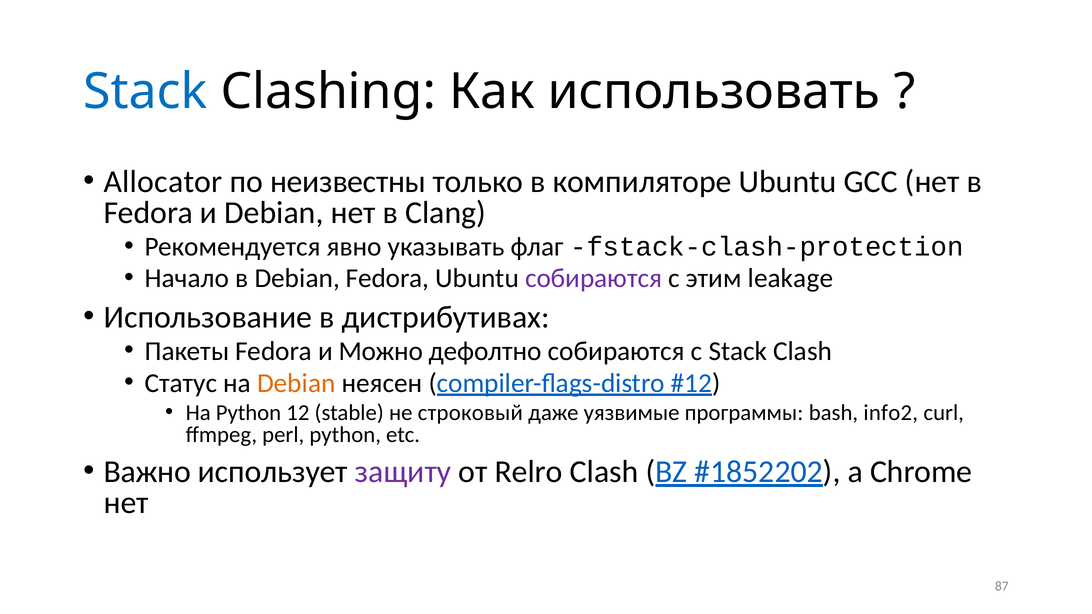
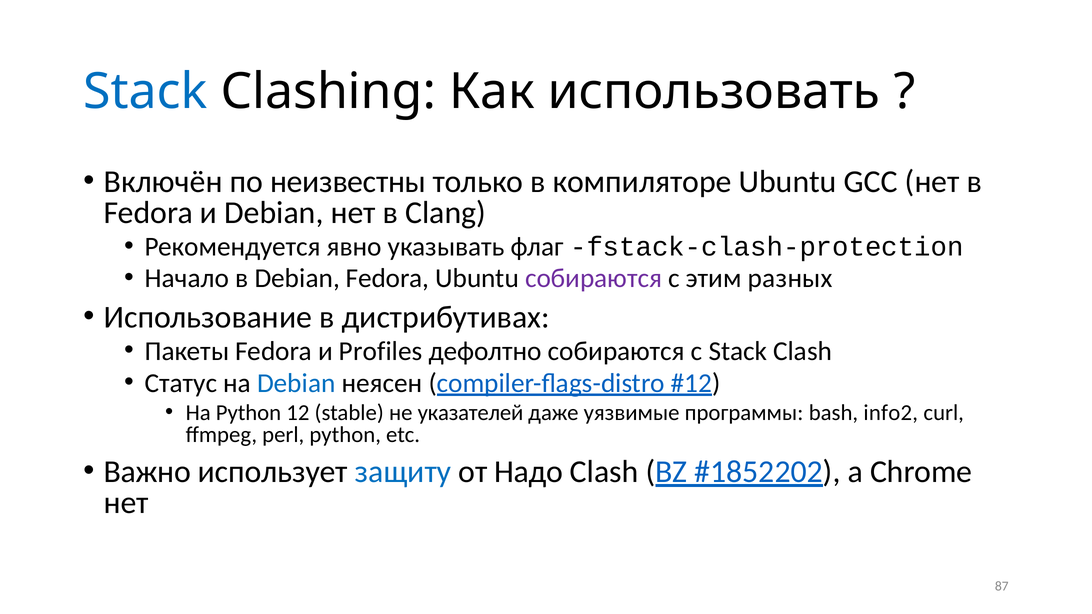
Allocator: Allocator -> Включён
leakage: leakage -> разных
Можно: Можно -> Profiles
Debian at (296, 383) colour: orange -> blue
строковый: строковый -> указателей
защиту colour: purple -> blue
Relro: Relro -> Надо
